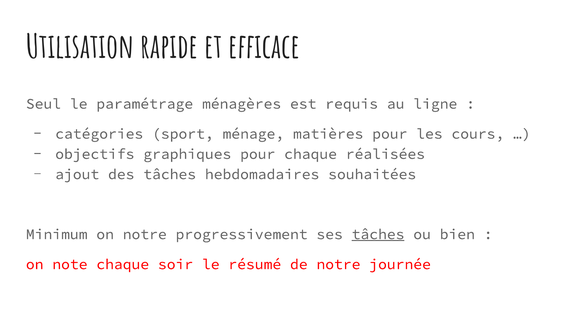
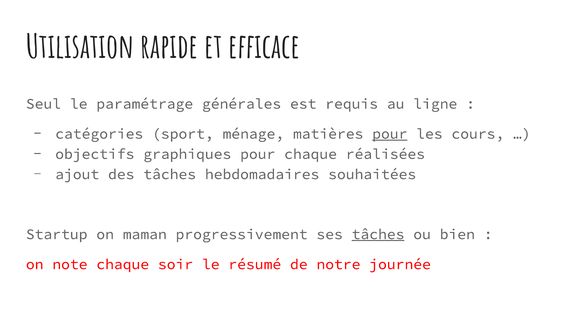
ménagères: ménagères -> générales
pour at (390, 134) underline: none -> present
Minimum: Minimum -> Startup
on notre: notre -> maman
